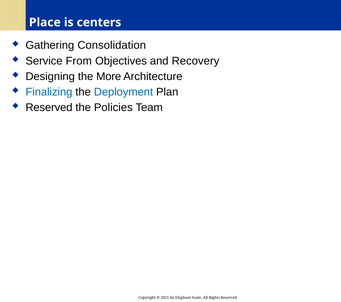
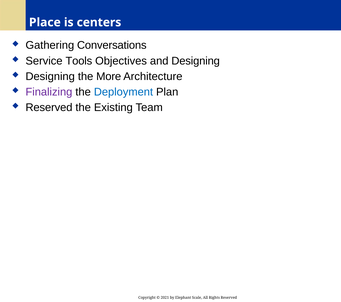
Consolidation: Consolidation -> Conversations
From: From -> Tools
and Recovery: Recovery -> Designing
Finalizing colour: blue -> purple
Policies: Policies -> Existing
